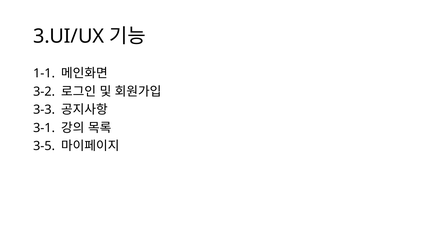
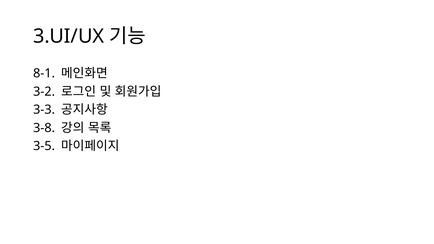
1-1: 1-1 -> 8-1
3-1: 3-1 -> 3-8
